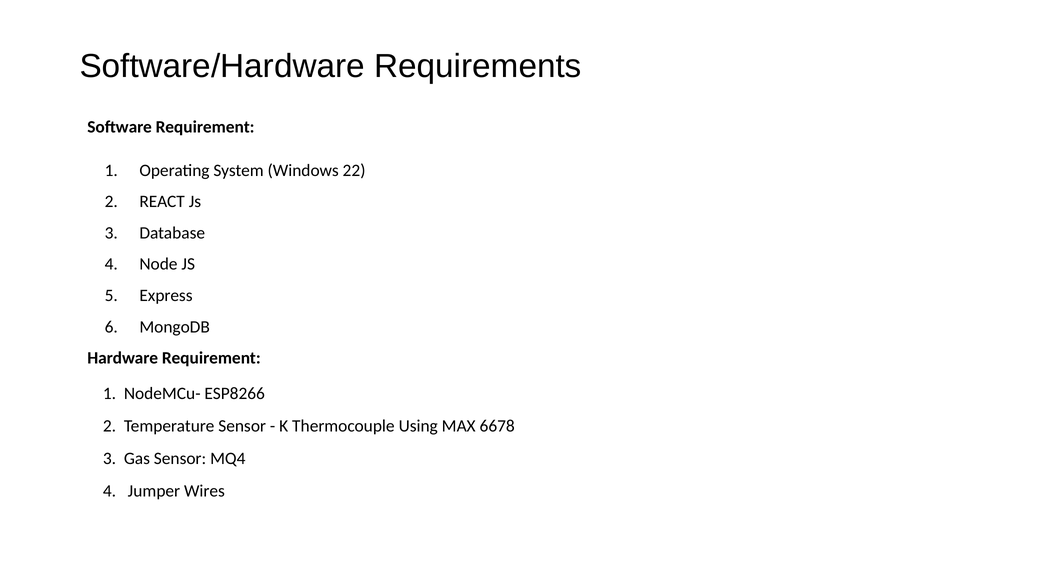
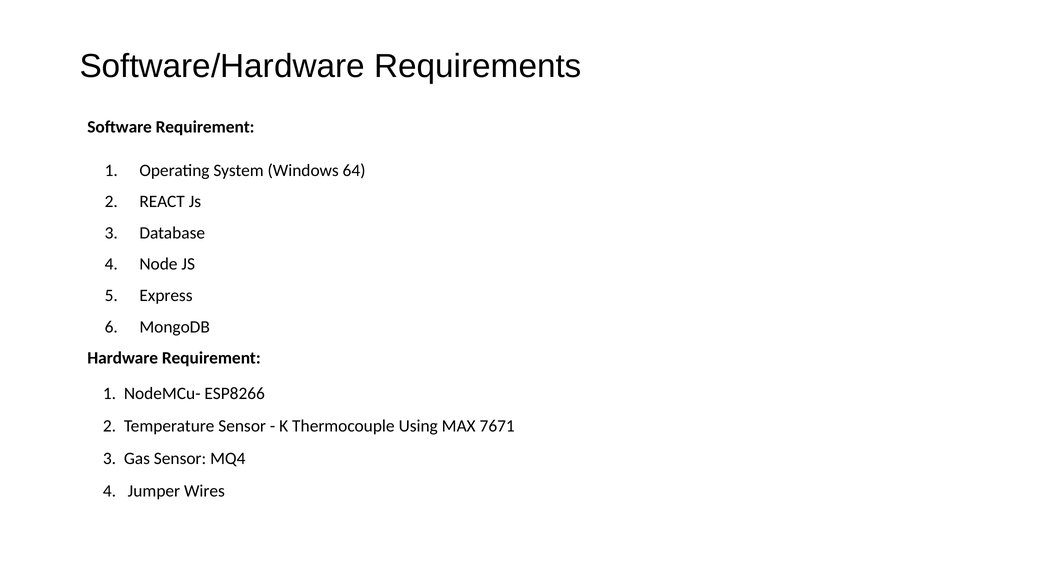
22: 22 -> 64
6678: 6678 -> 7671
